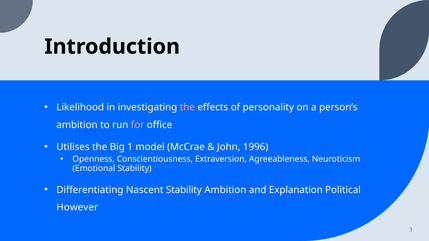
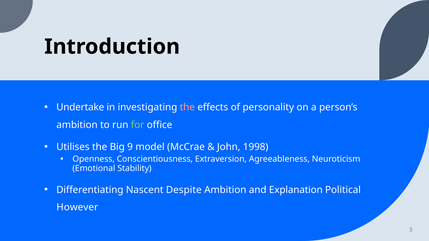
Likelihood: Likelihood -> Undertake
for colour: pink -> light green
1: 1 -> 9
1996: 1996 -> 1998
Nascent Stability: Stability -> Despite
